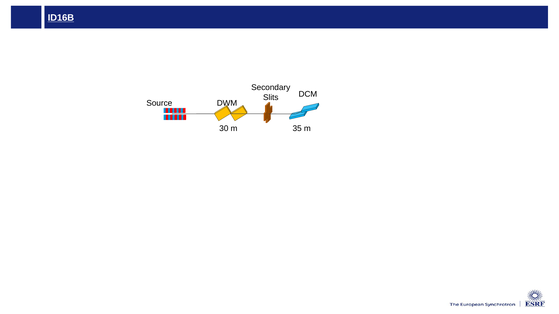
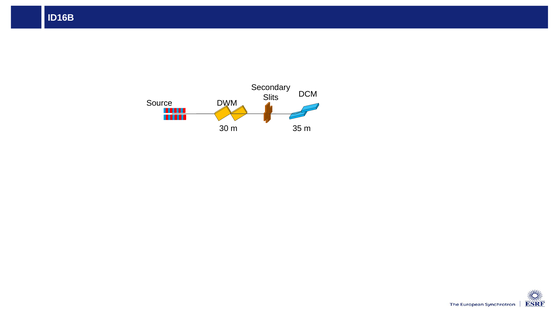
ID16B underline: present -> none
